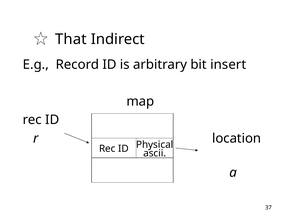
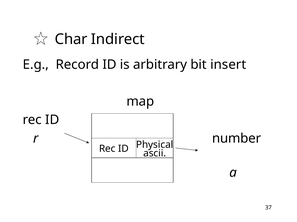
That: That -> Char
location: location -> number
